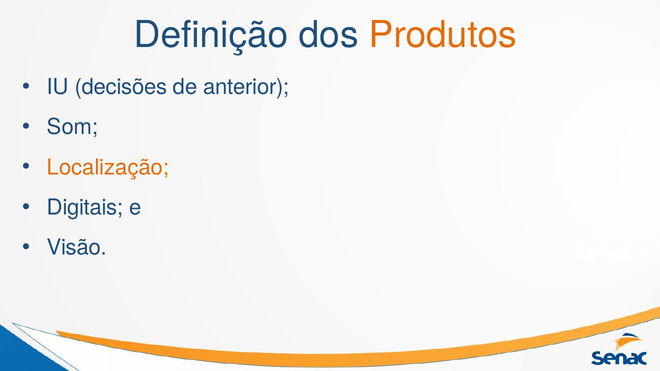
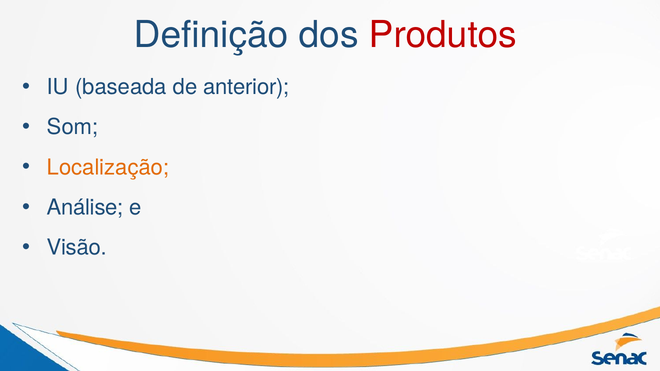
Produtos colour: orange -> red
decisões: decisões -> baseada
Digitais: Digitais -> Análise
